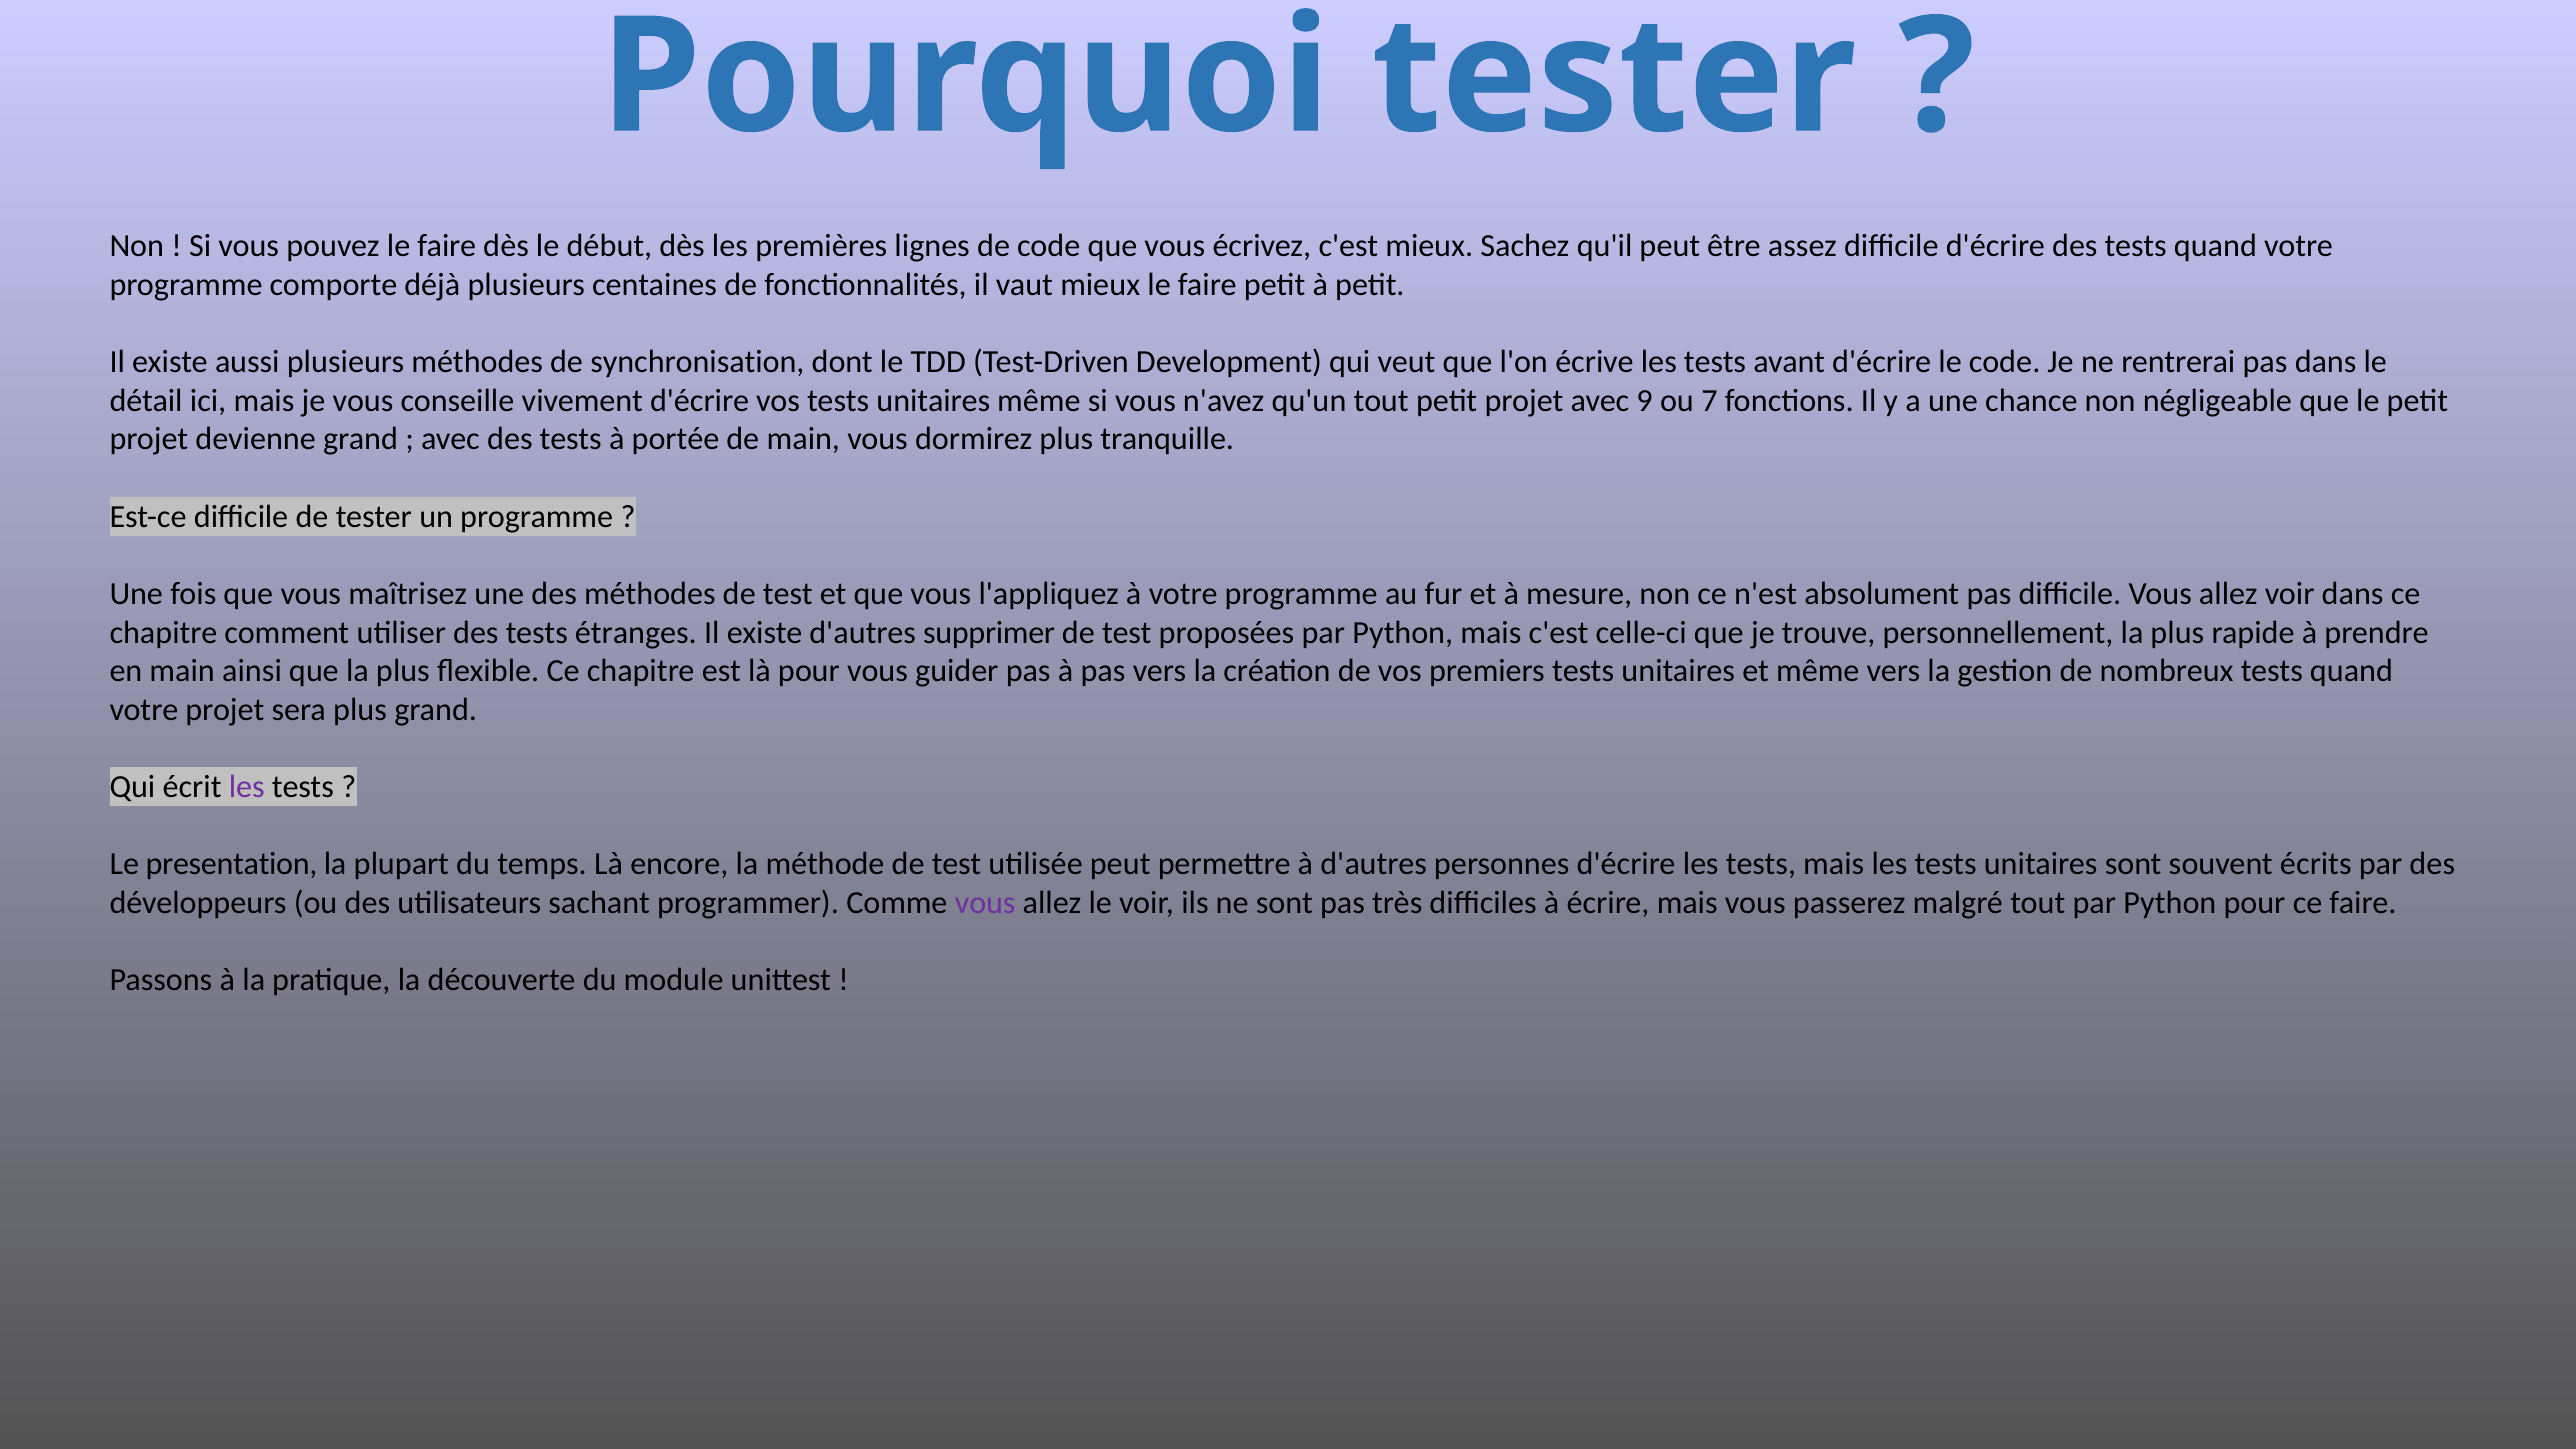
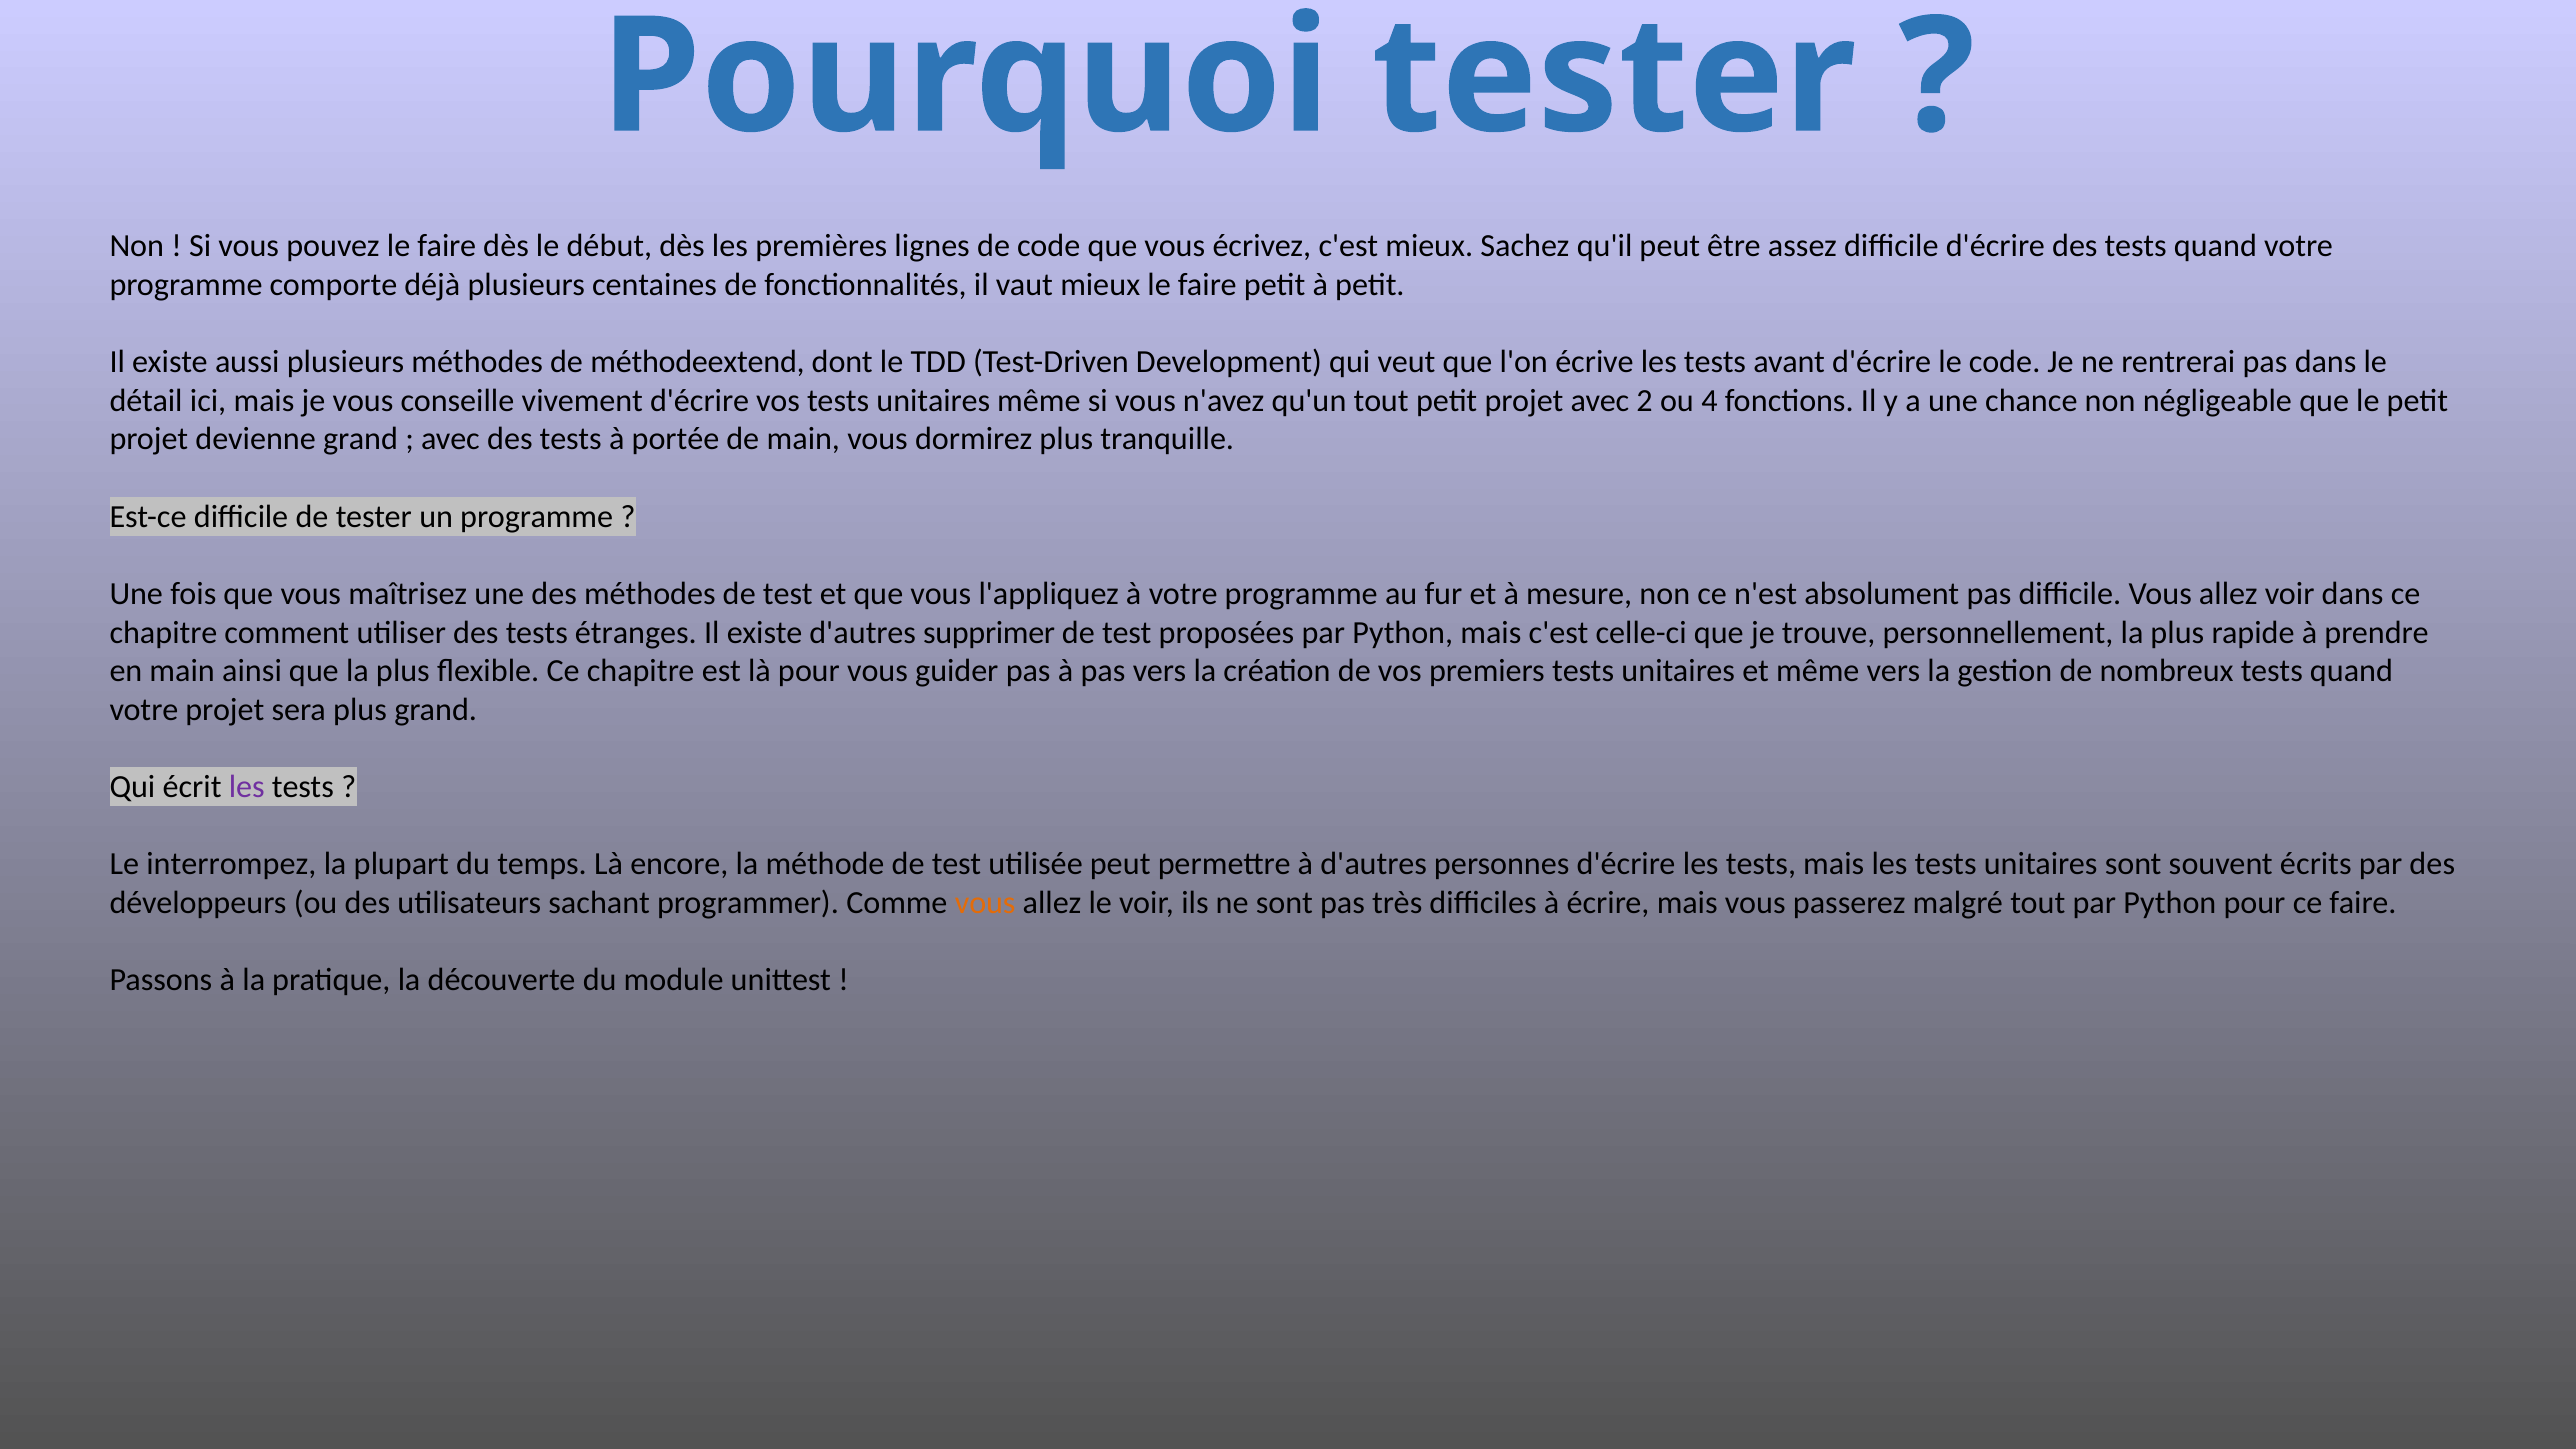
synchronisation: synchronisation -> méthodeextend
9: 9 -> 2
7: 7 -> 4
presentation: presentation -> interrompez
vous at (985, 903) colour: purple -> orange
